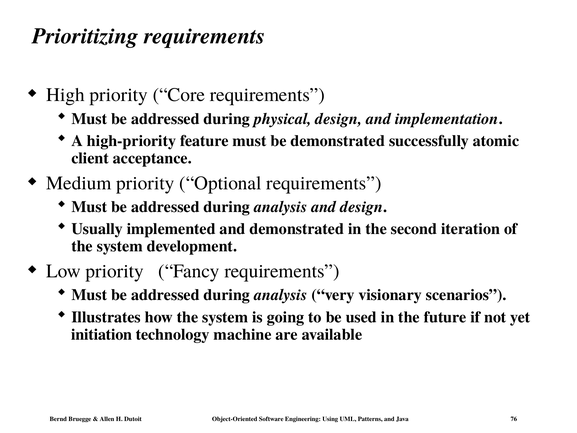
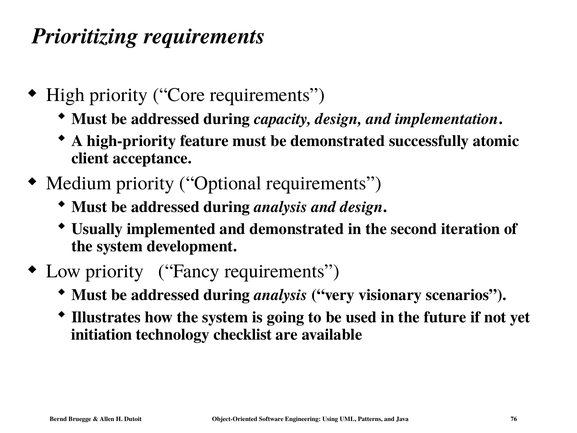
physical: physical -> capacity
machine: machine -> checklist
